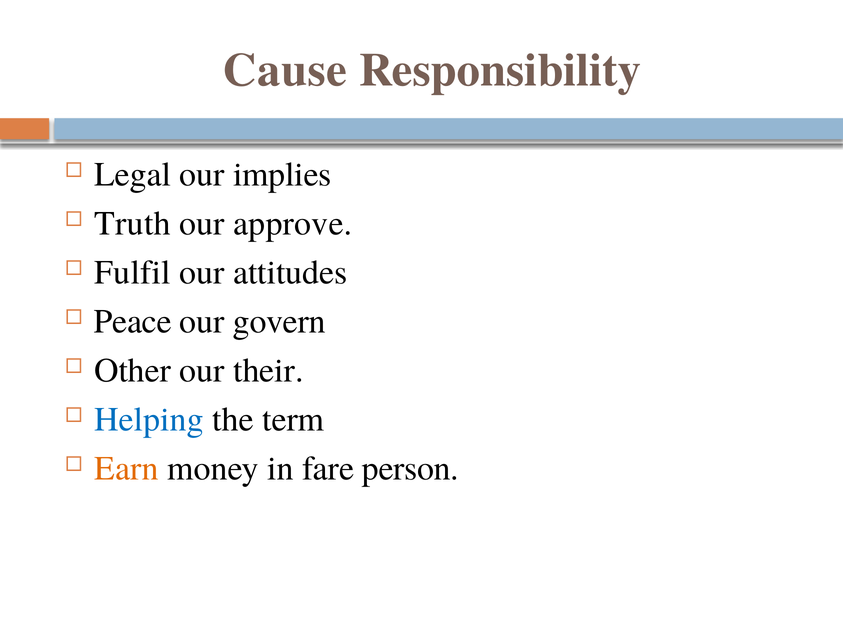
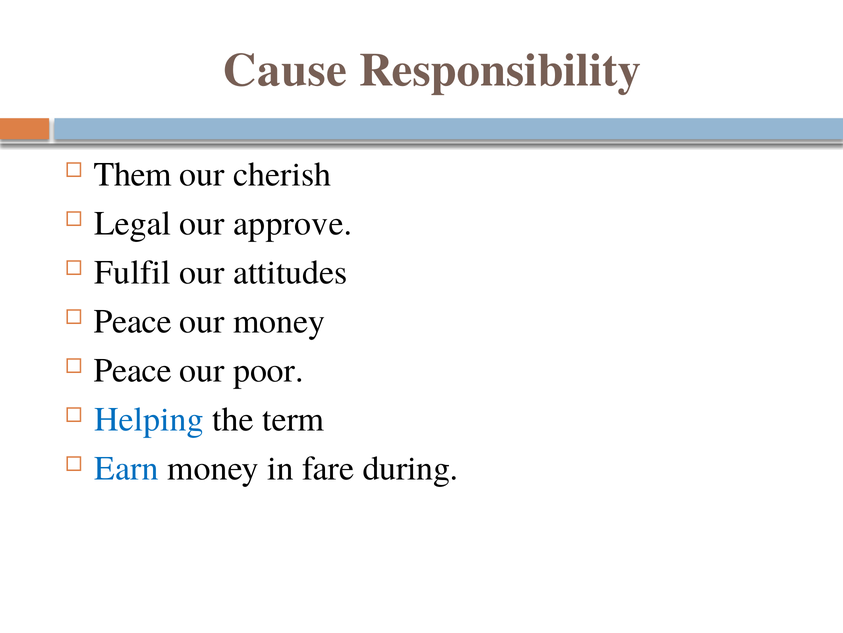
Legal: Legal -> Them
implies: implies -> cherish
Truth: Truth -> Legal
our govern: govern -> money
Other at (133, 370): Other -> Peace
their: their -> poor
Earn colour: orange -> blue
person: person -> during
